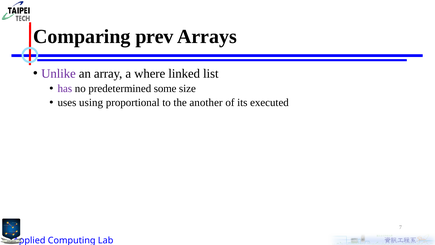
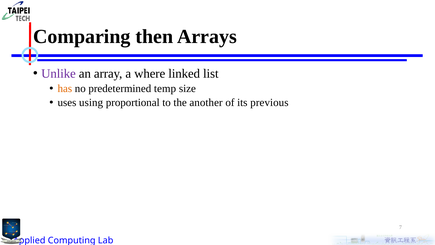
prev: prev -> then
has colour: purple -> orange
some: some -> temp
executed: executed -> previous
